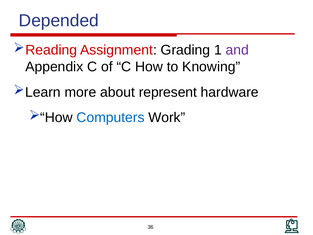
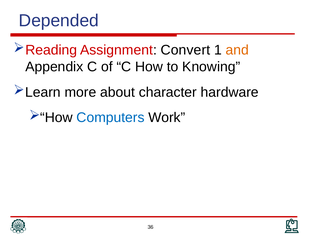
Grading: Grading -> Convert
and colour: purple -> orange
represent: represent -> character
